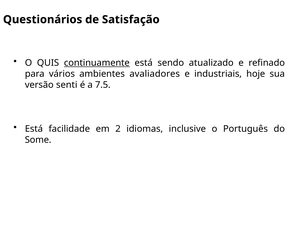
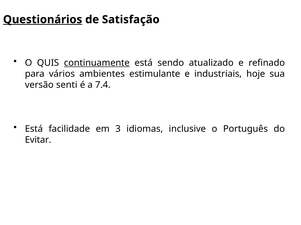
Questionários underline: none -> present
avaliadores: avaliadores -> estimulante
7.5: 7.5 -> 7.4
2: 2 -> 3
Some: Some -> Evitar
